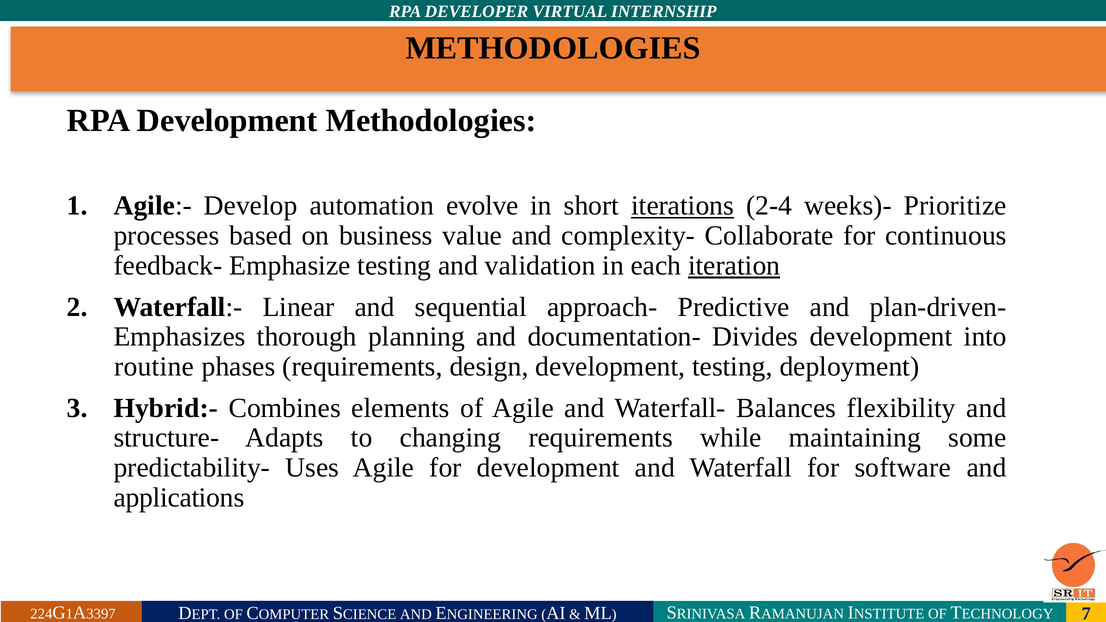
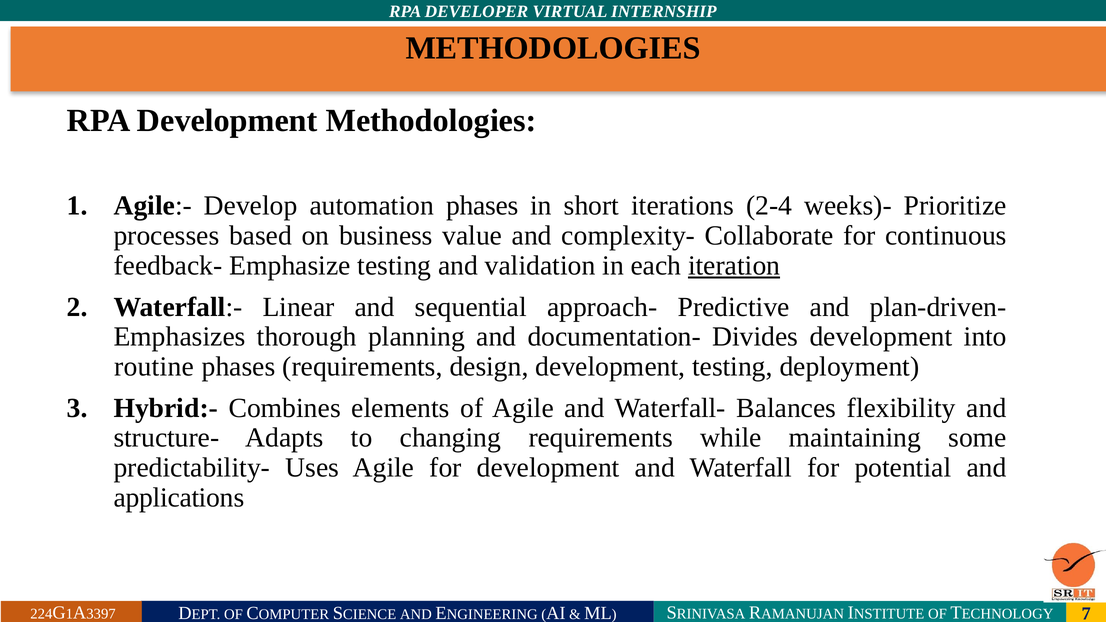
automation evolve: evolve -> phases
iterations underline: present -> none
software: software -> potential
